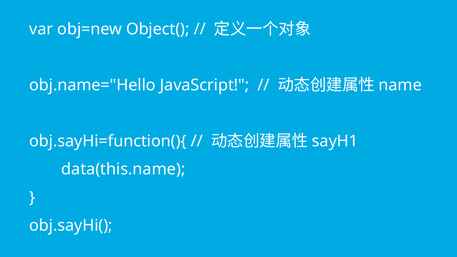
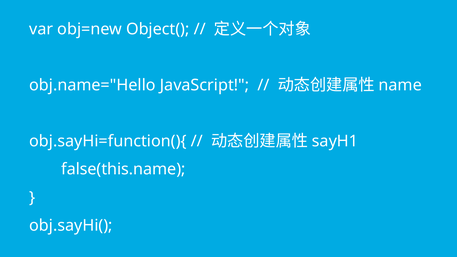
data(this.name: data(this.name -> false(this.name
